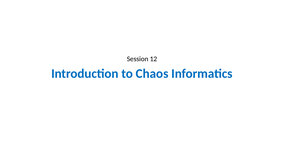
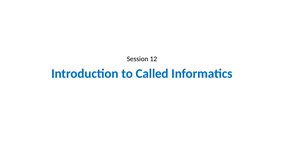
Chaos: Chaos -> Called
